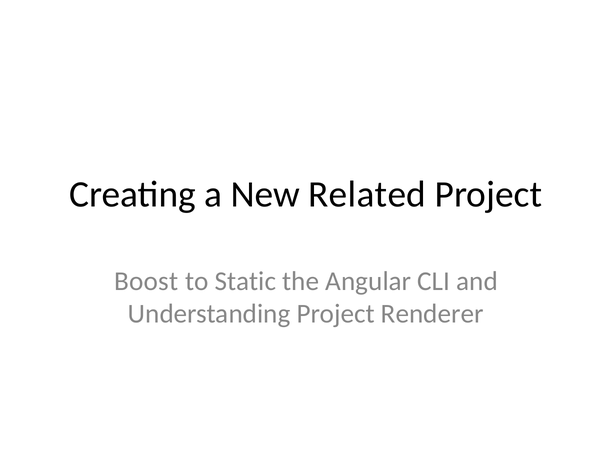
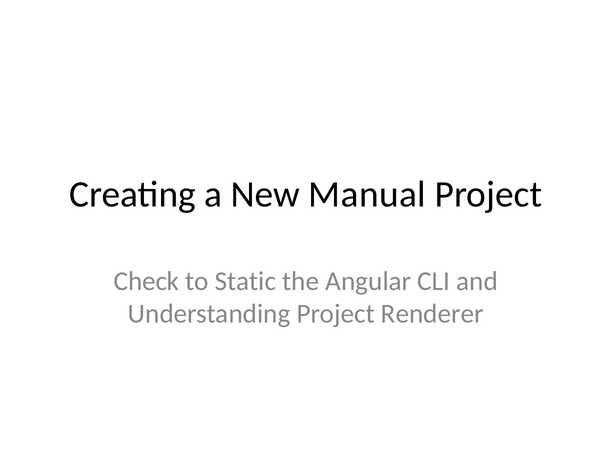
Related: Related -> Manual
Boost: Boost -> Check
